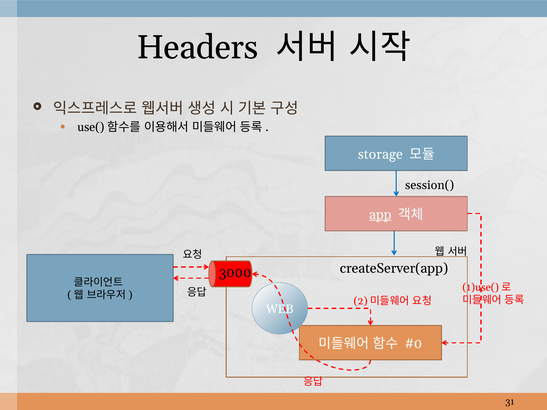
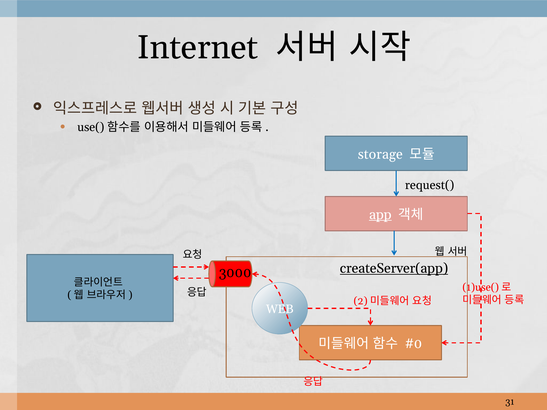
Headers: Headers -> Internet
session(: session( -> request(
createServer(app underline: none -> present
